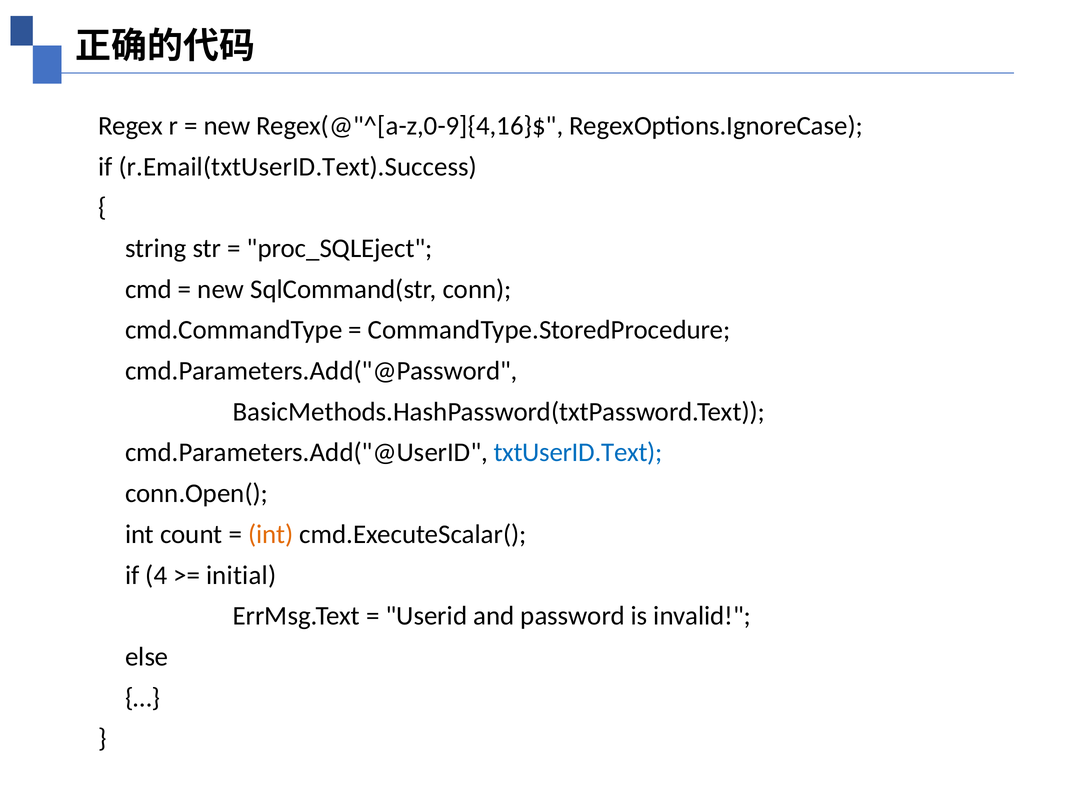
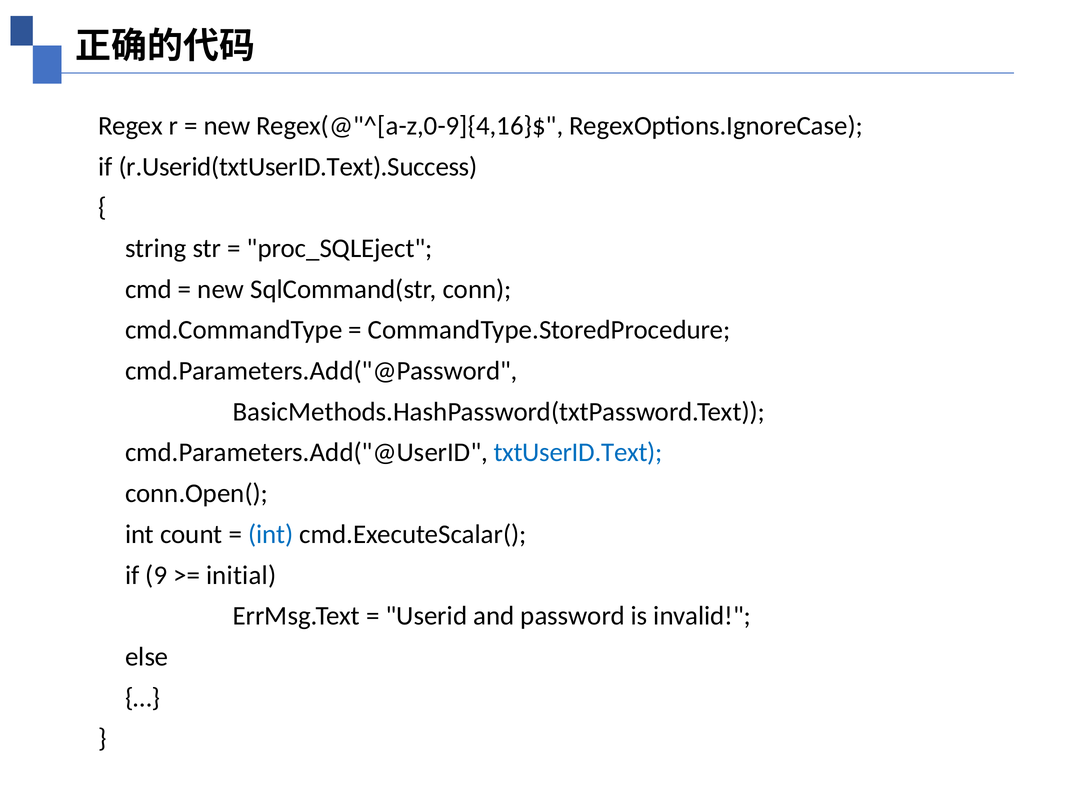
r.Email(txtUserID.Text).Success: r.Email(txtUserID.Text).Success -> r.Userid(txtUserID.Text).Success
int at (271, 534) colour: orange -> blue
4: 4 -> 9
